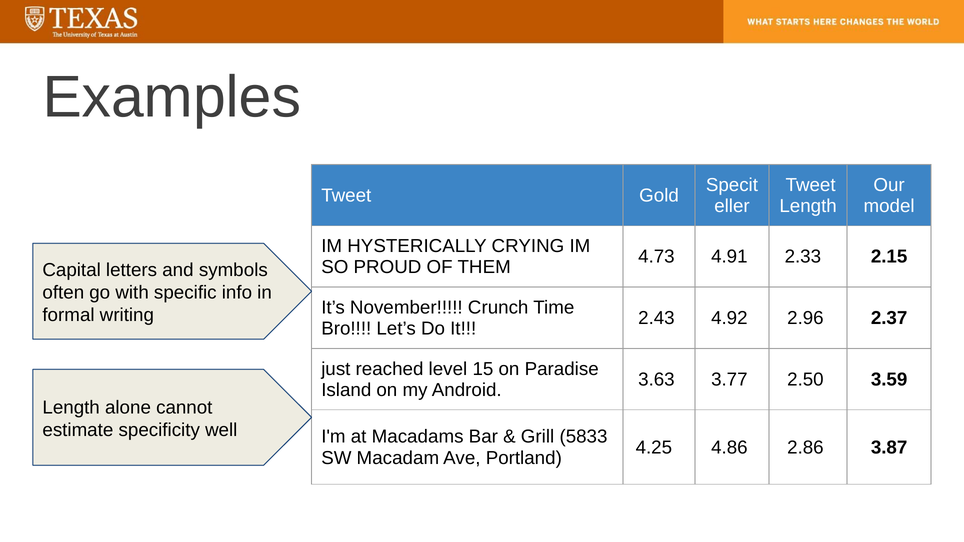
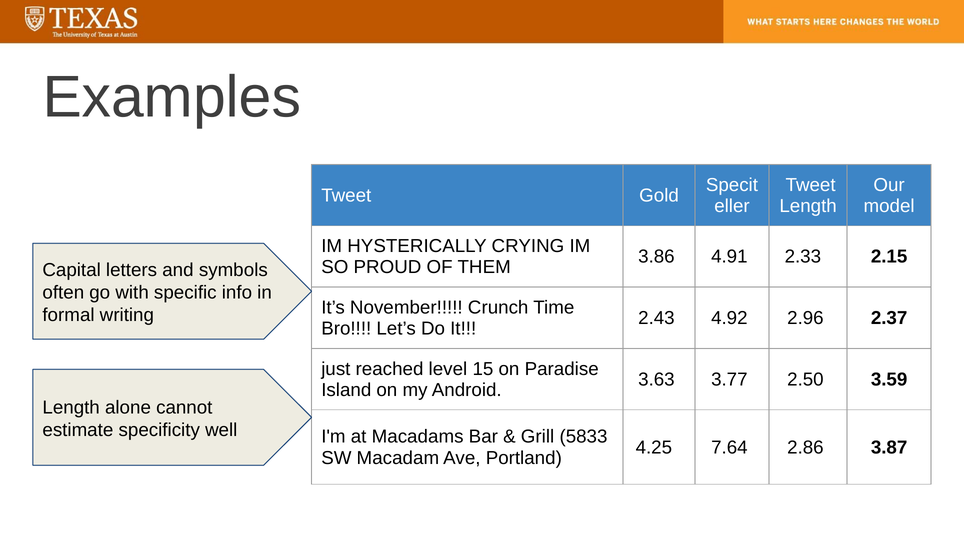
4.73: 4.73 -> 3.86
4.86: 4.86 -> 7.64
